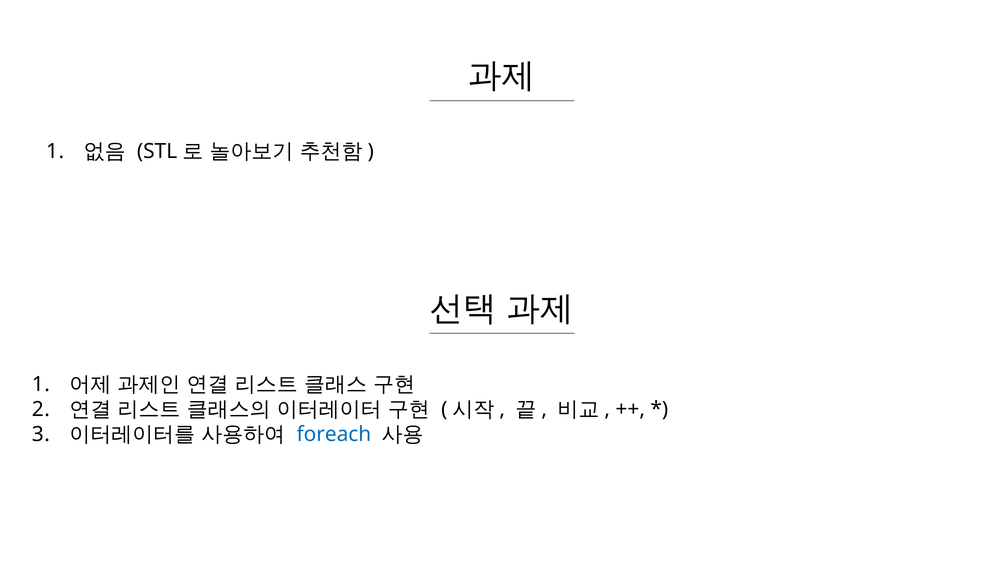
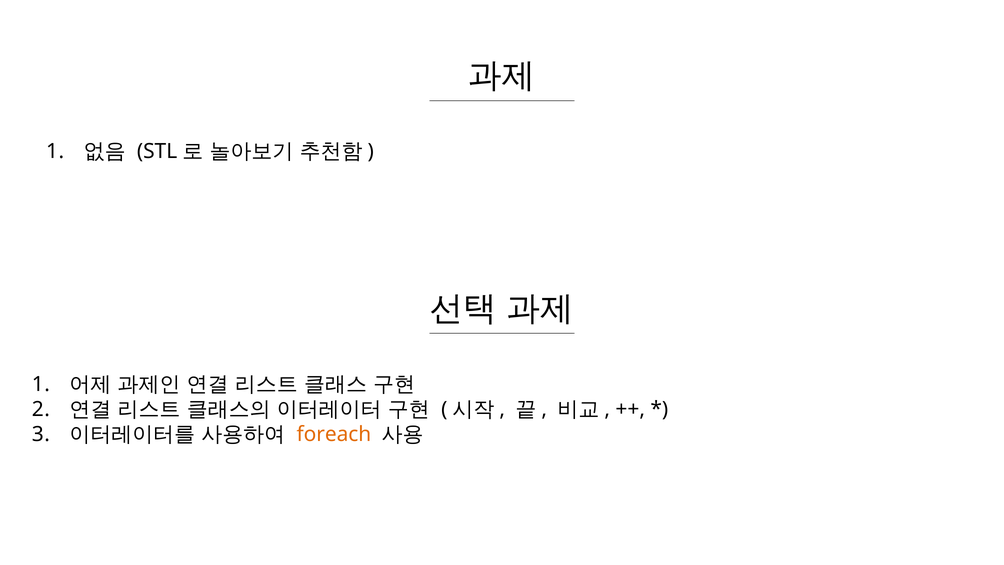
foreach colour: blue -> orange
